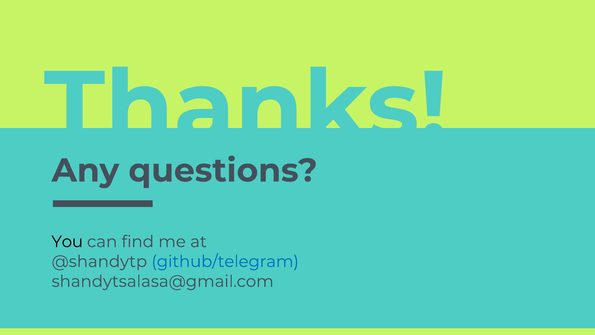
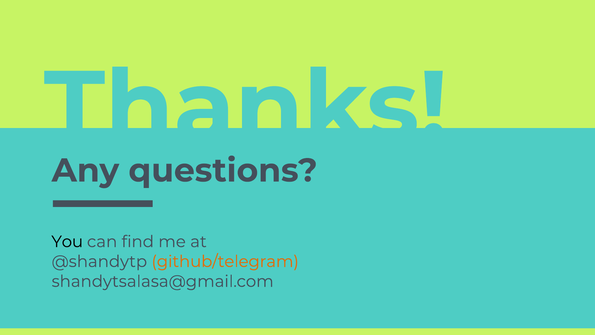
github/telegram colour: blue -> orange
